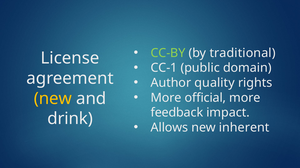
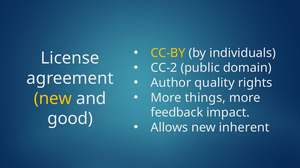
CC-BY colour: light green -> yellow
traditional: traditional -> individuals
CC-1: CC-1 -> CC-2
official: official -> things
drink: drink -> good
